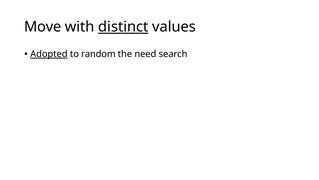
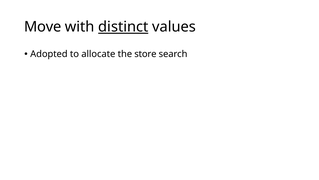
Adopted underline: present -> none
random: random -> allocate
need: need -> store
